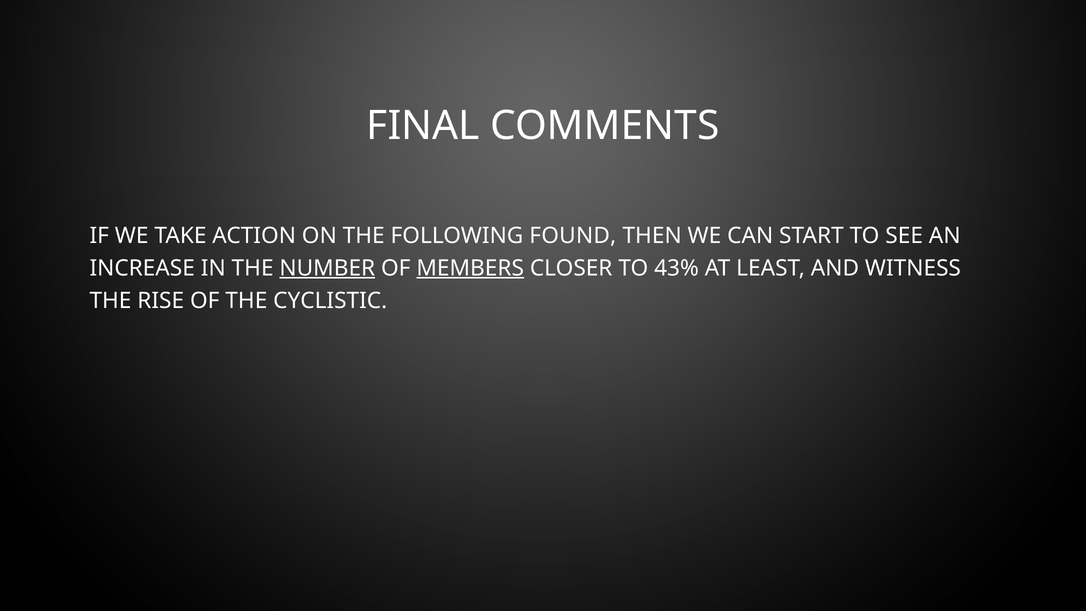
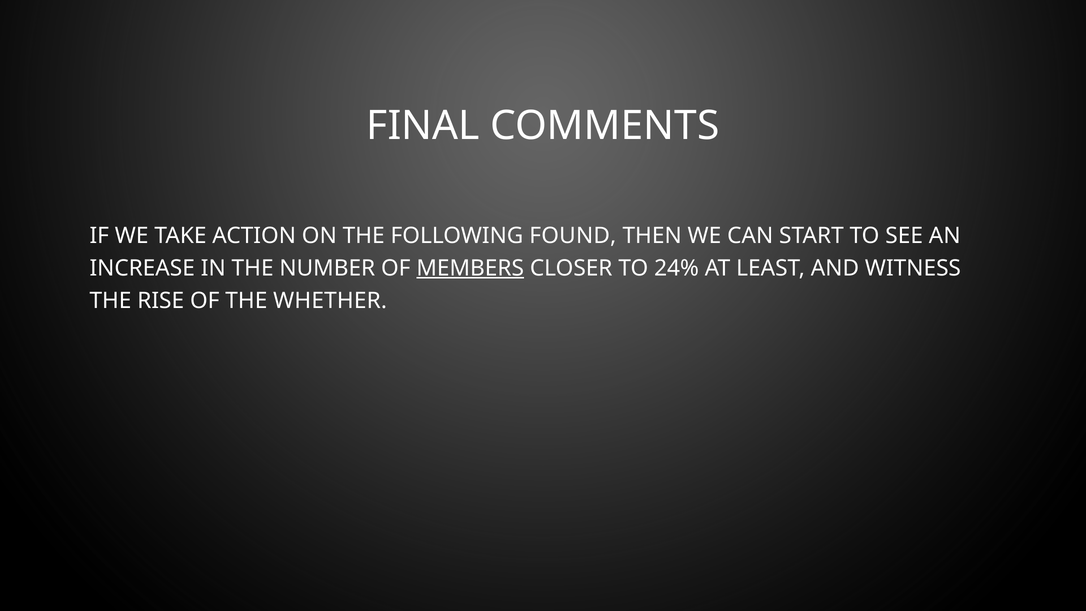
NUMBER underline: present -> none
43%: 43% -> 24%
CYCLISTIC: CYCLISTIC -> WHETHER
